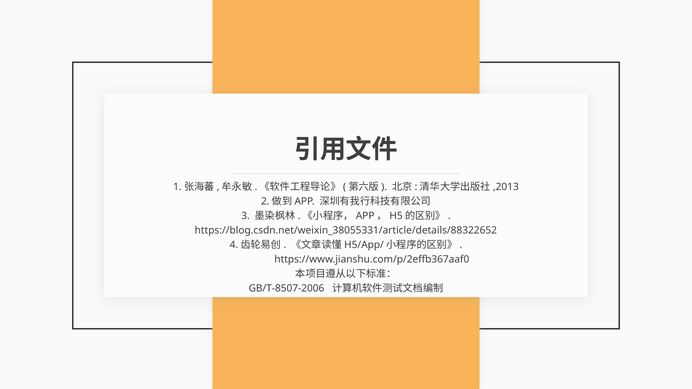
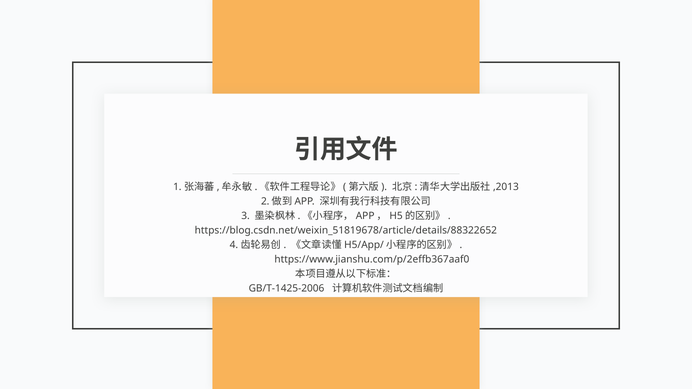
https://blog.csdn.net/weixin_38055331/article/details/88322652: https://blog.csdn.net/weixin_38055331/article/details/88322652 -> https://blog.csdn.net/weixin_51819678/article/details/88322652
GB/T-8507-2006: GB/T-8507-2006 -> GB/T-1425-2006
